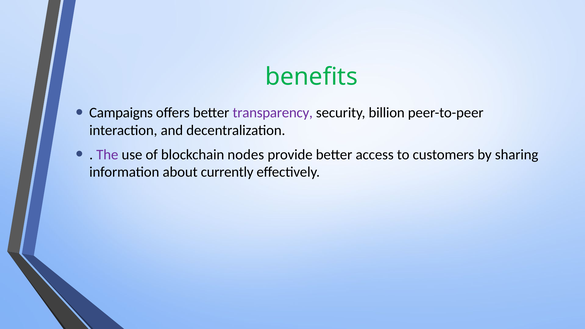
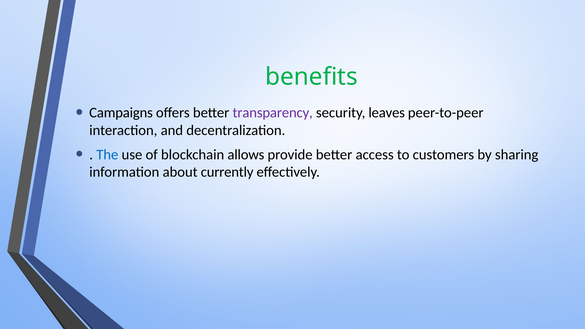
billion: billion -> leaves
The colour: purple -> blue
nodes: nodes -> allows
